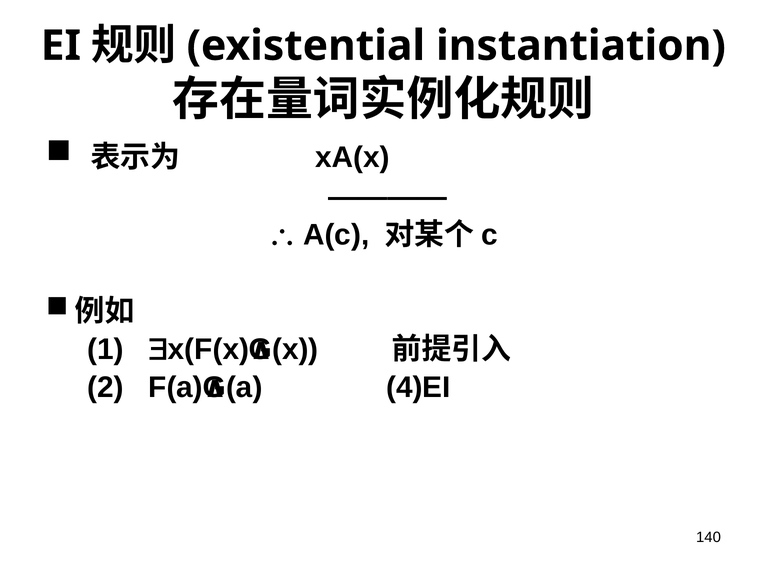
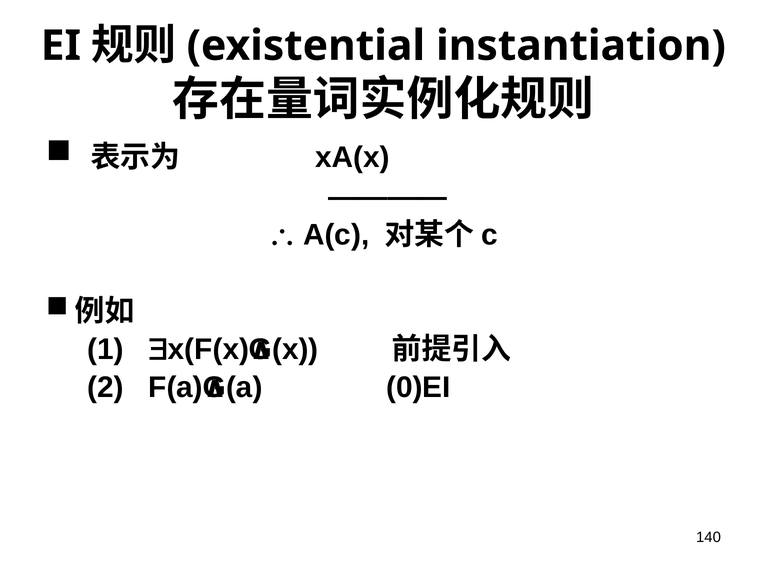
4)EI: 4)EI -> 0)EI
